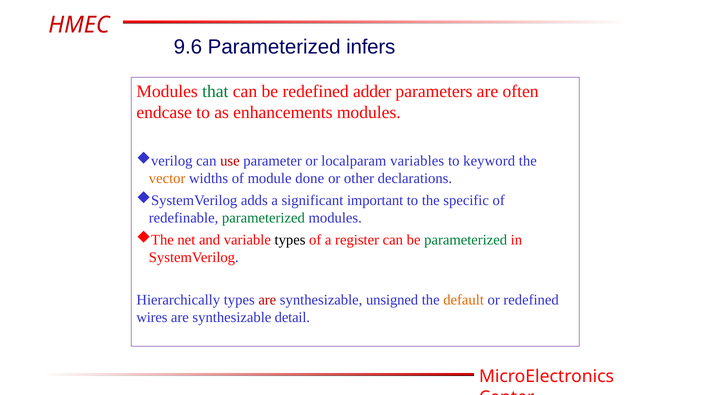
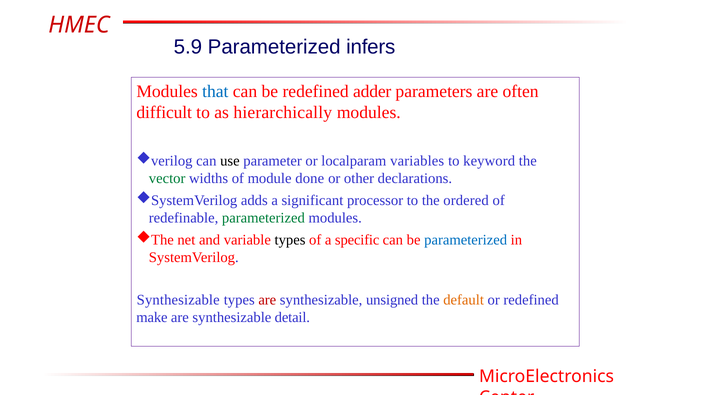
9.6: 9.6 -> 5.9
that colour: green -> blue
endcase: endcase -> difficult
enhancements: enhancements -> hierarchically
use colour: red -> black
vector colour: orange -> green
important: important -> processor
specific: specific -> ordered
register: register -> specific
parameterized at (466, 240) colour: green -> blue
Hierarchically at (178, 300): Hierarchically -> Synthesizable
wires: wires -> make
